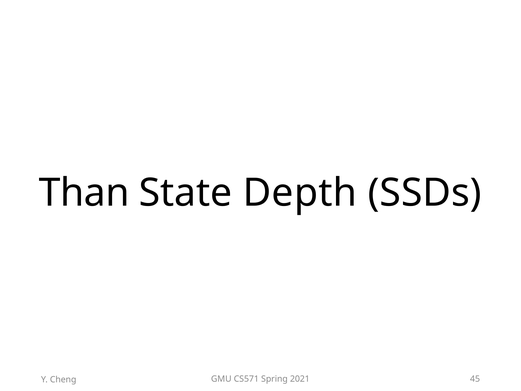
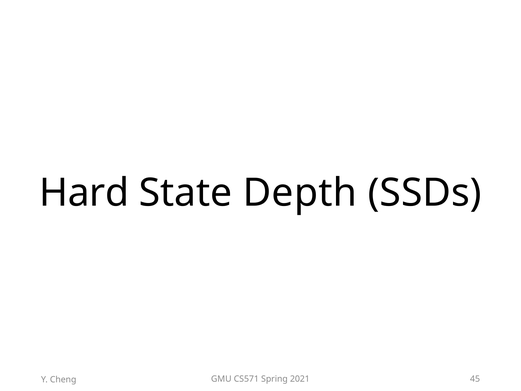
Than: Than -> Hard
